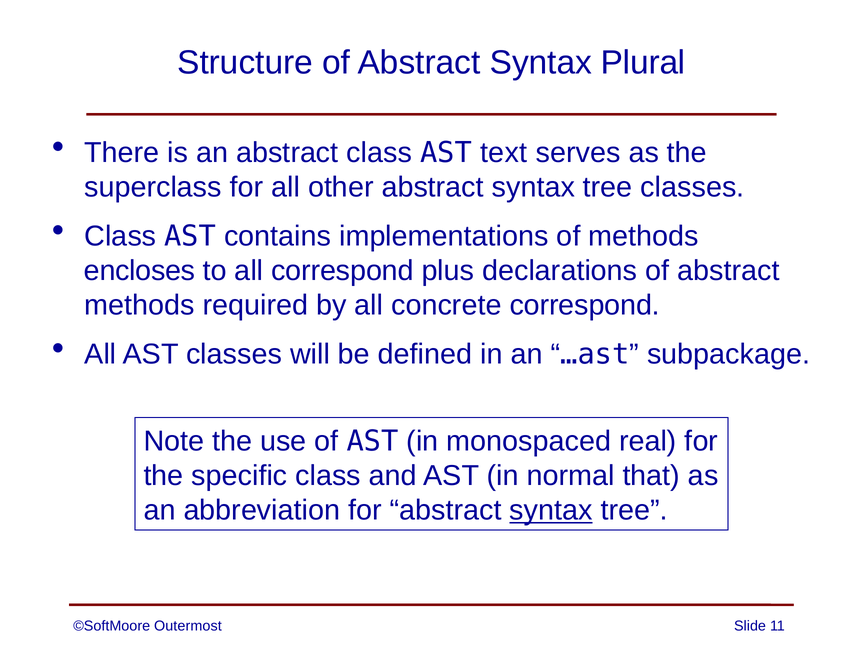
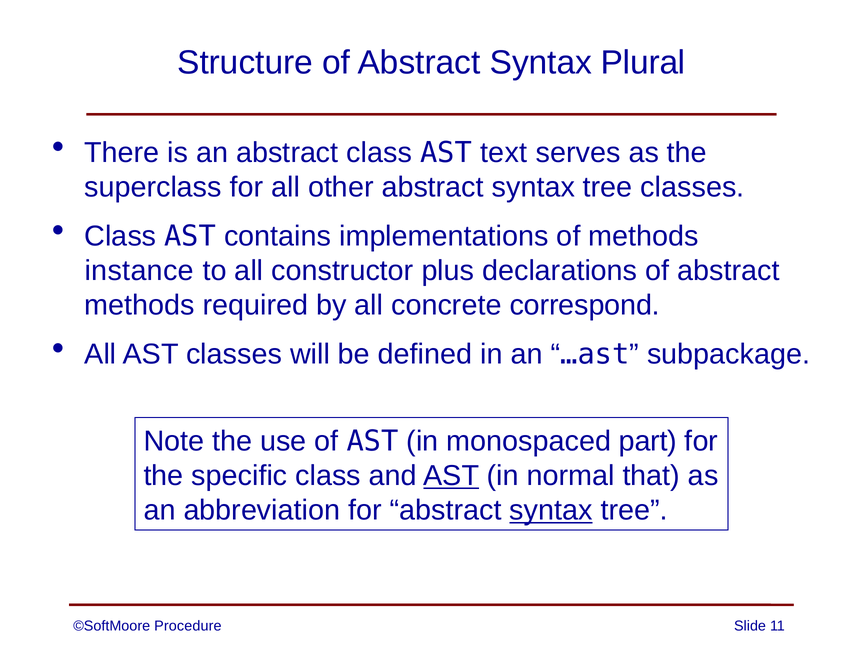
encloses: encloses -> instance
all correspond: correspond -> constructor
real: real -> part
AST at (451, 475) underline: none -> present
Outermost: Outermost -> Procedure
